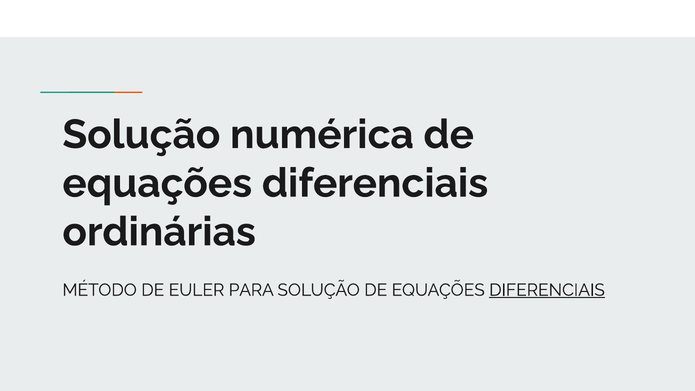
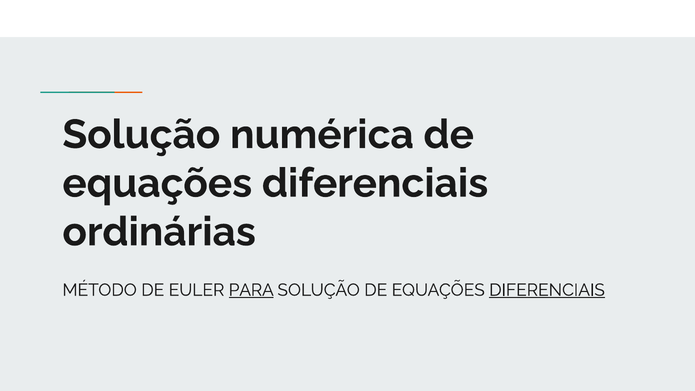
PARA underline: none -> present
